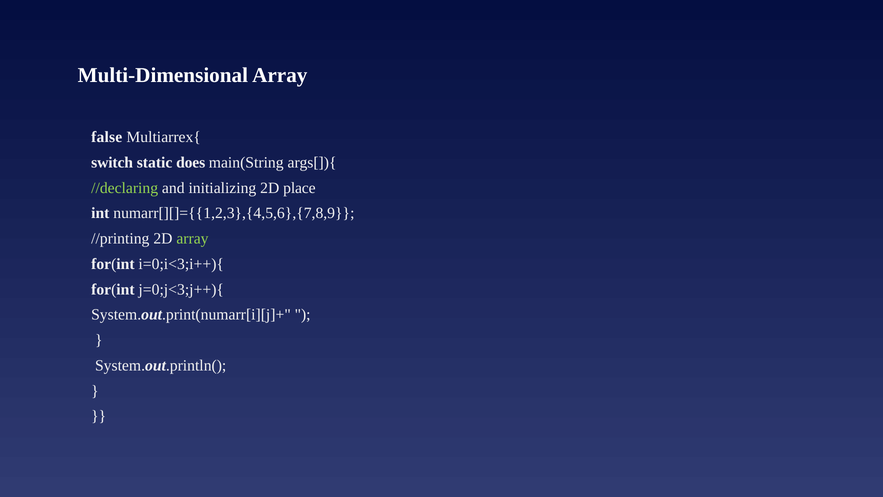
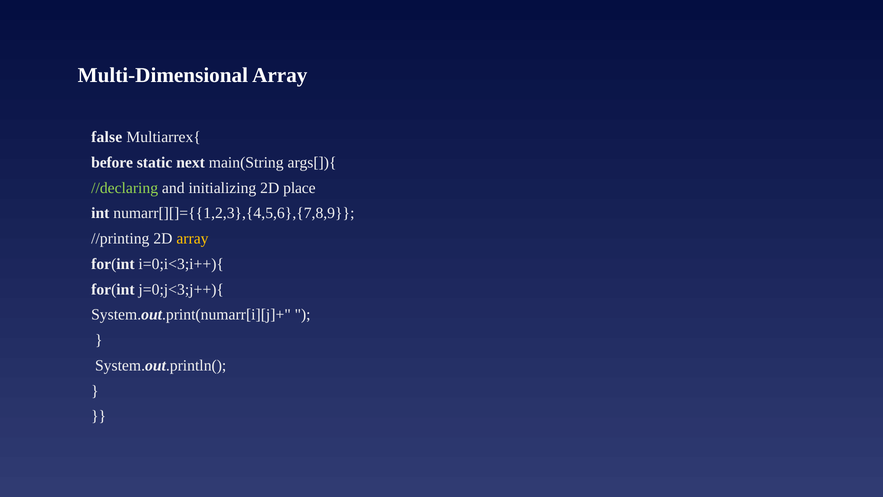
switch: switch -> before
does: does -> next
array at (192, 239) colour: light green -> yellow
